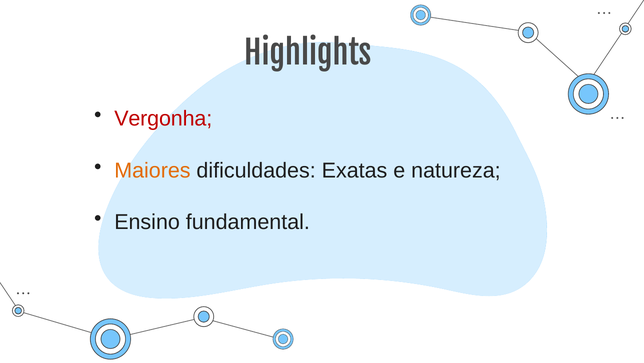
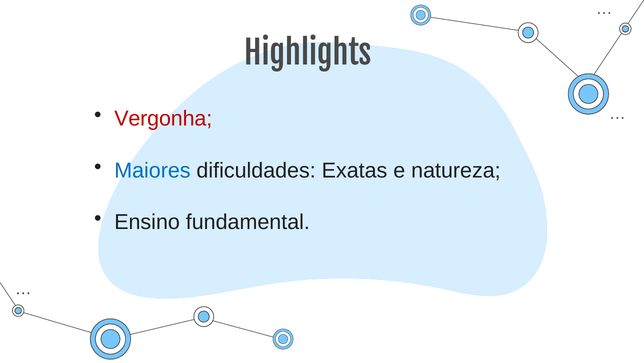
Maiores colour: orange -> blue
